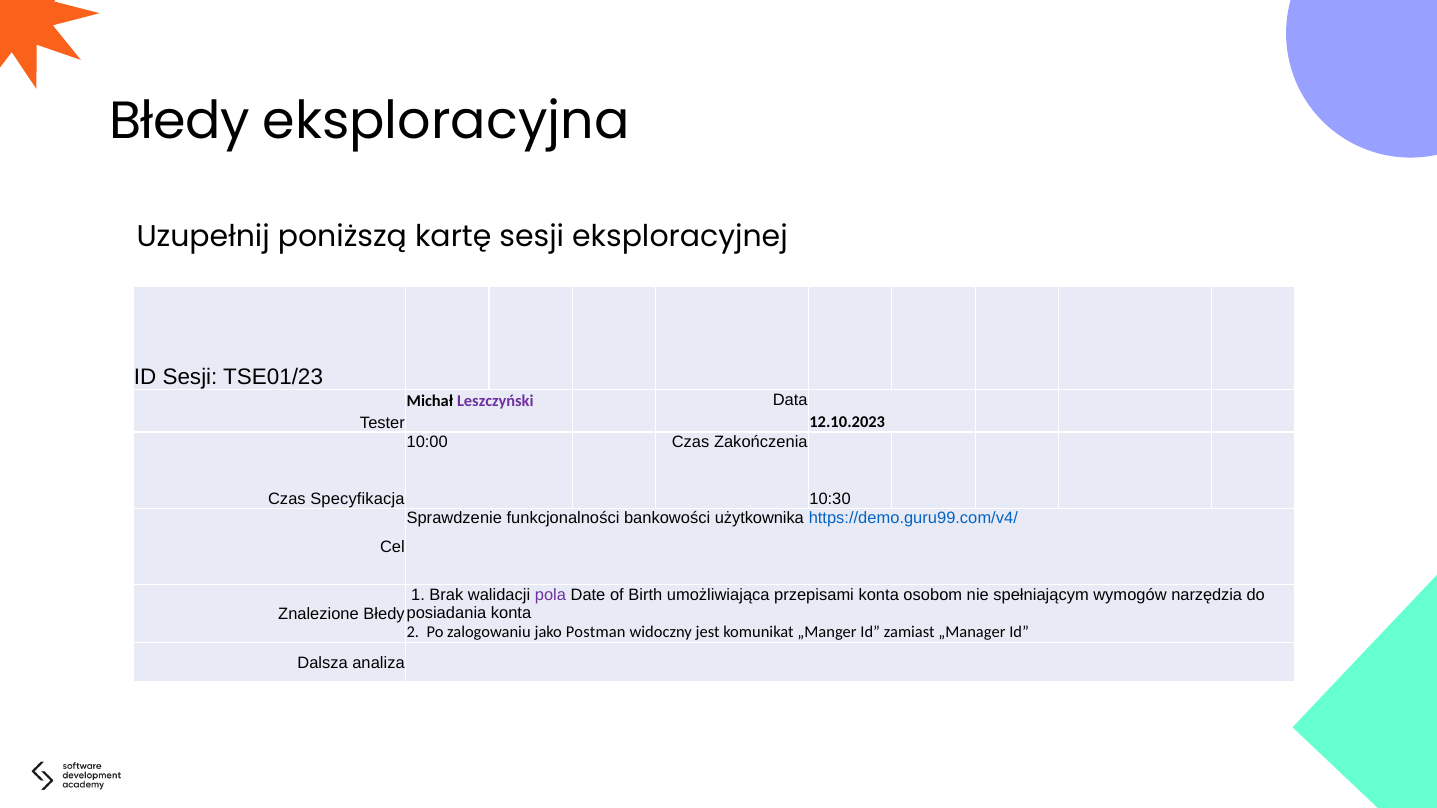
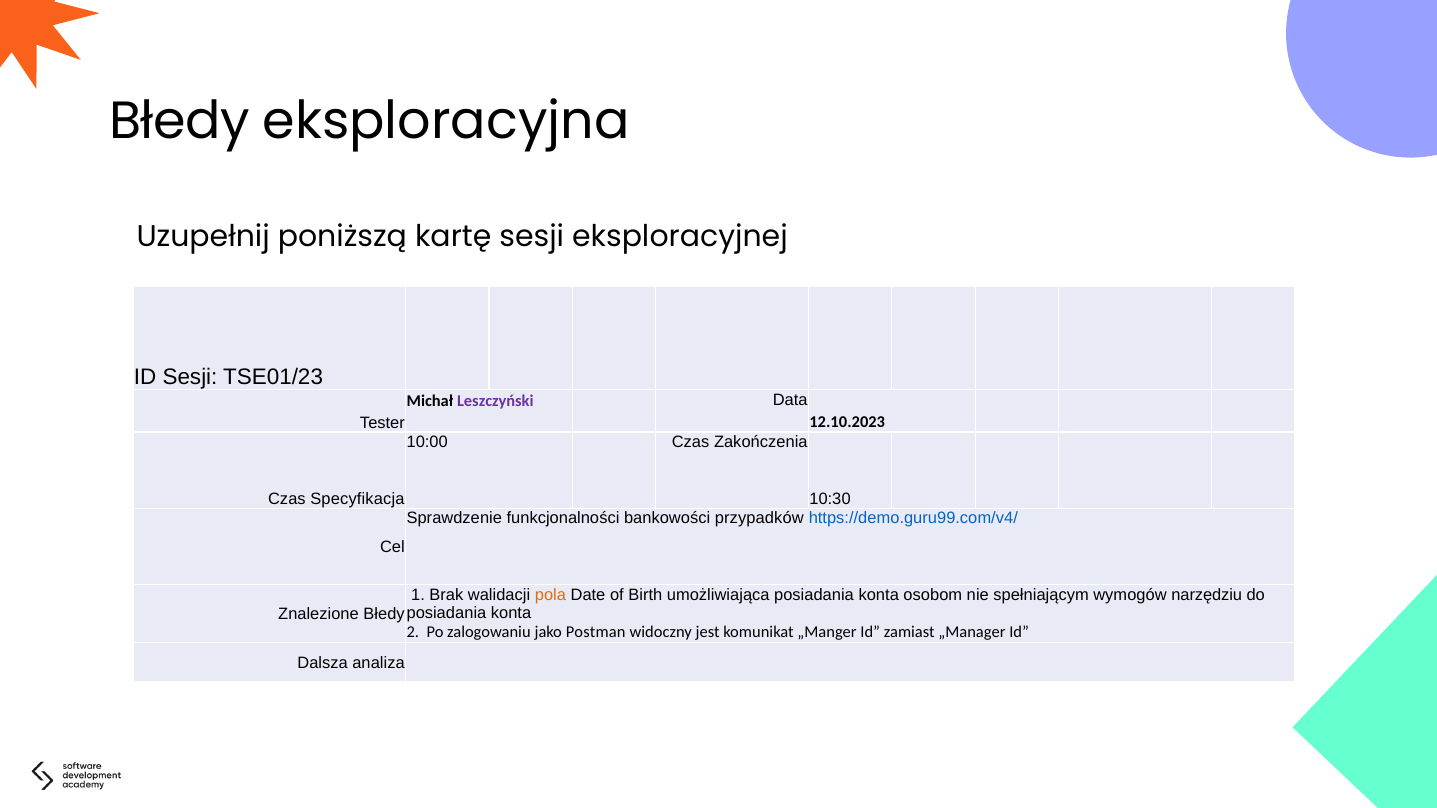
użytkownika: użytkownika -> przypadków
pola colour: purple -> orange
umożliwiająca przepisami: przepisami -> posiadania
narzędzia: narzędzia -> narzędziu
